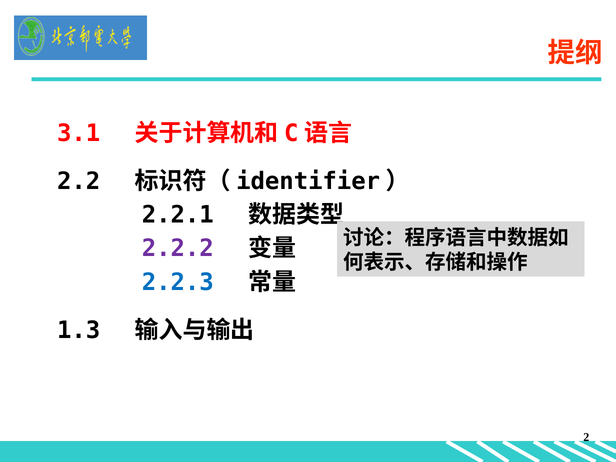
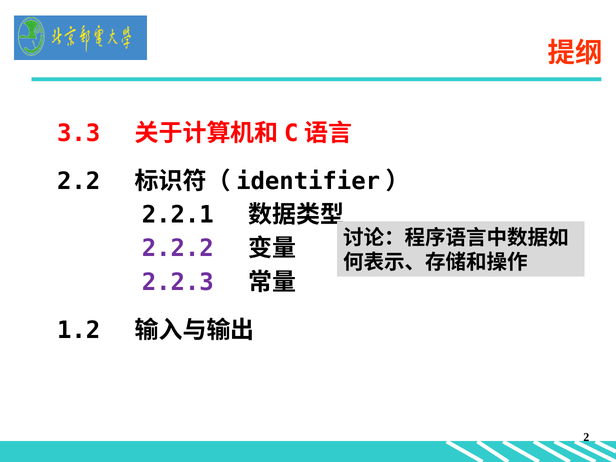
3.1: 3.1 -> 3.3
2.2.3 colour: blue -> purple
1.3: 1.3 -> 1.2
